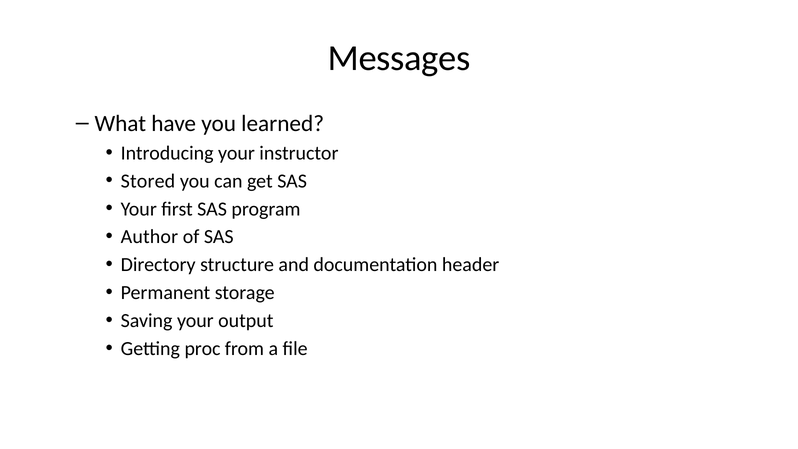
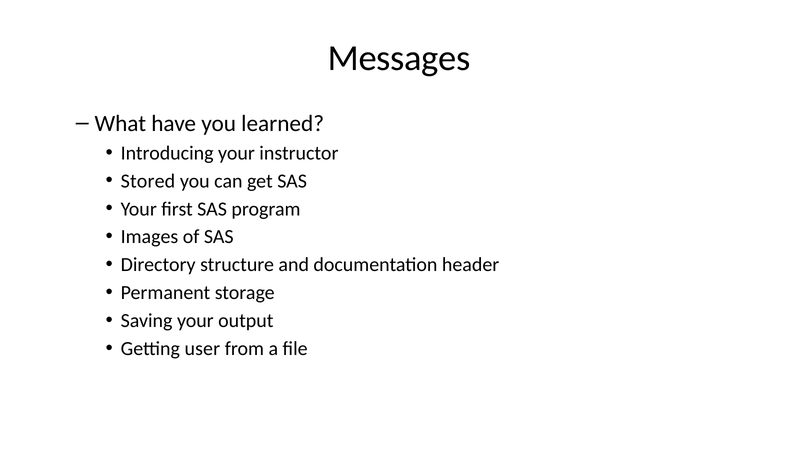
Author: Author -> Images
proc: proc -> user
